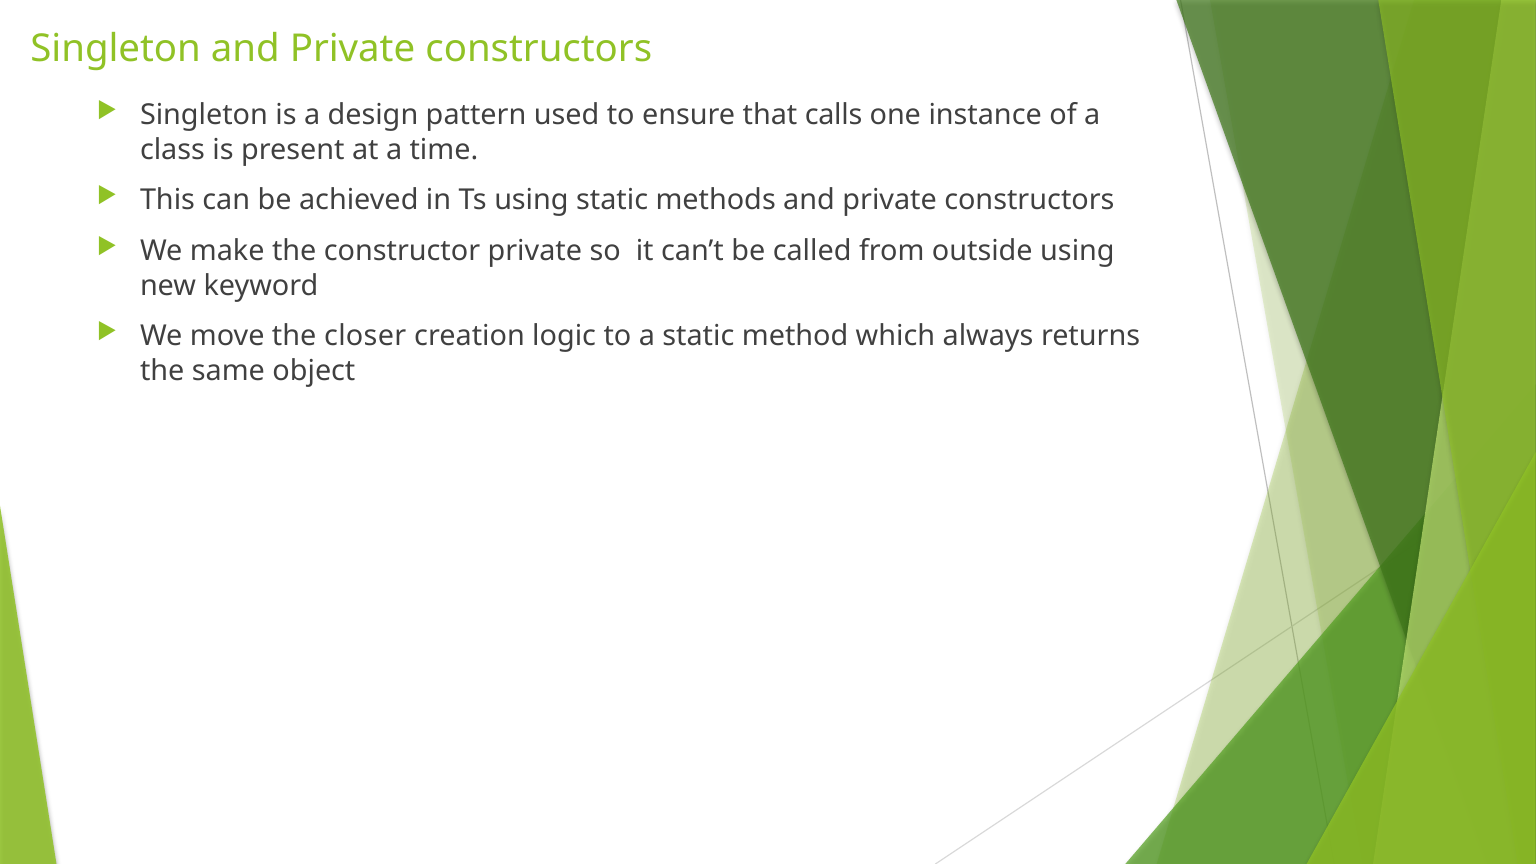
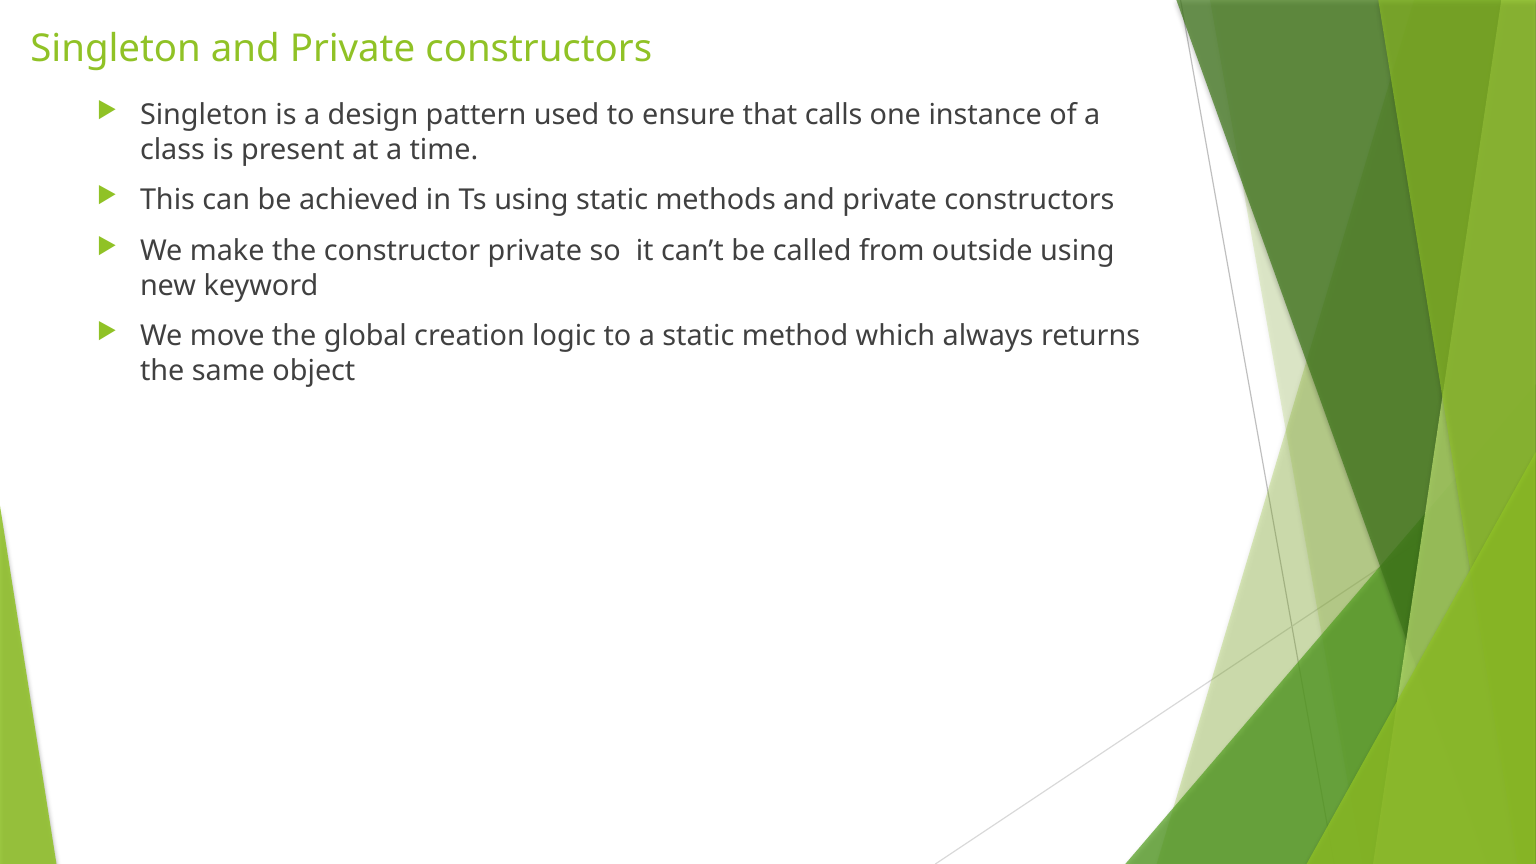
closer: closer -> global
